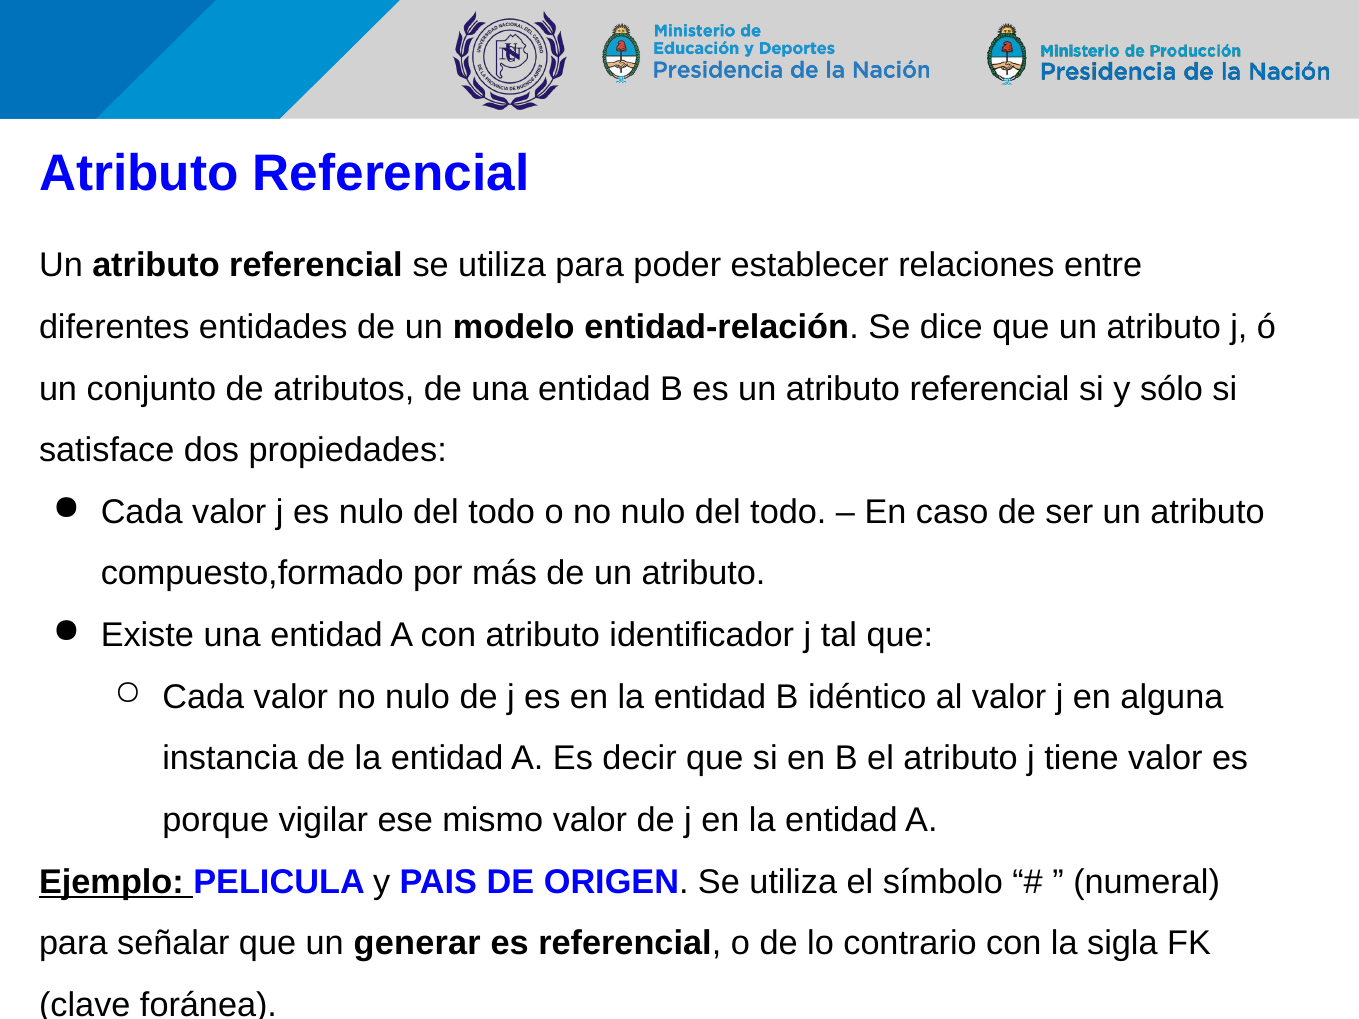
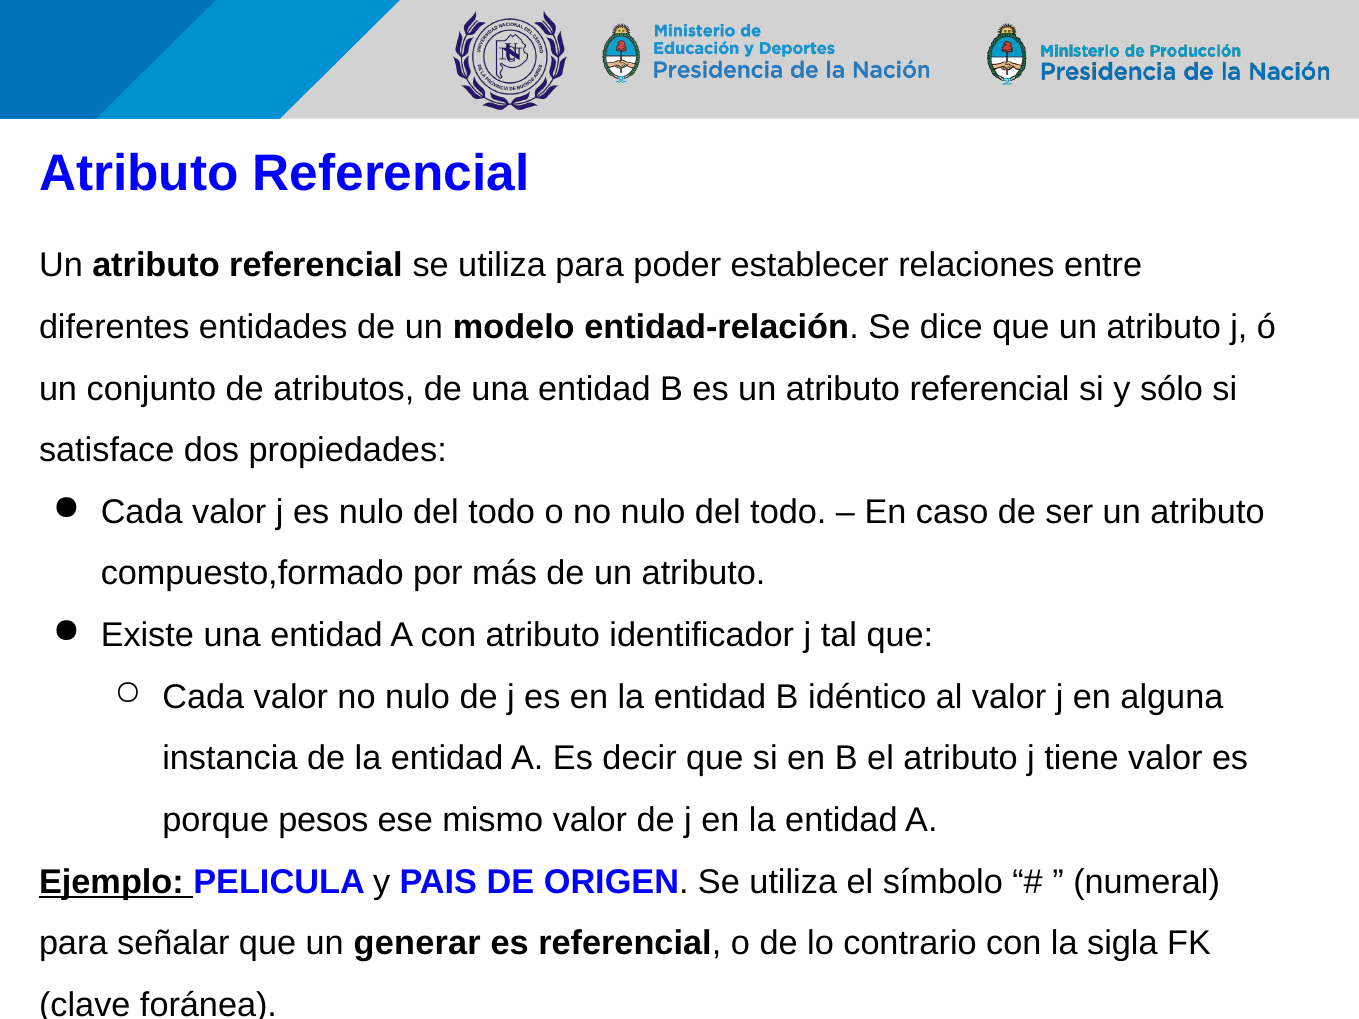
vigilar: vigilar -> pesos
